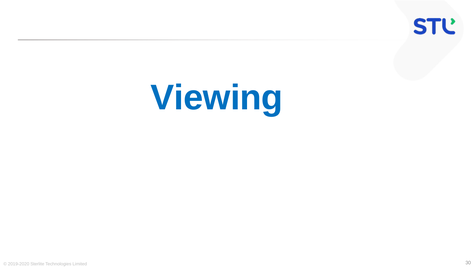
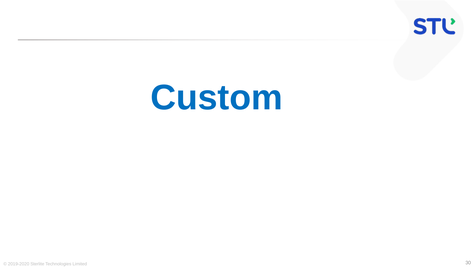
Viewing: Viewing -> Custom
